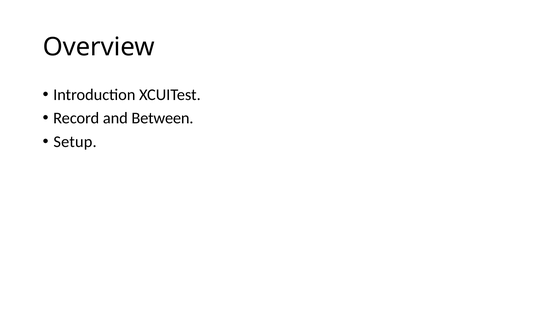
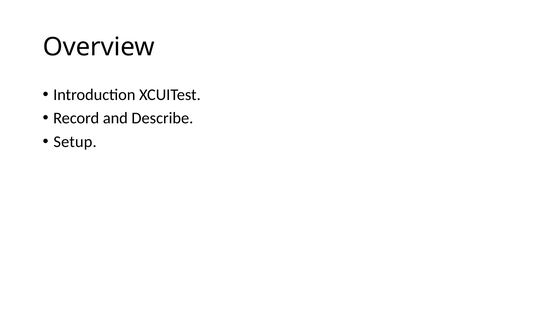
Between: Between -> Describe
